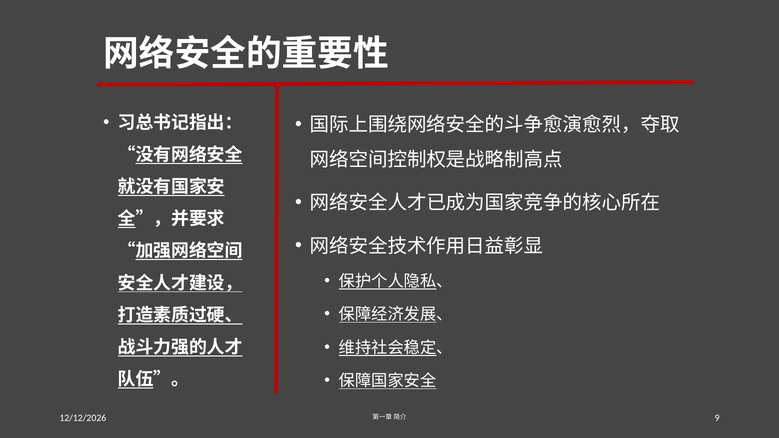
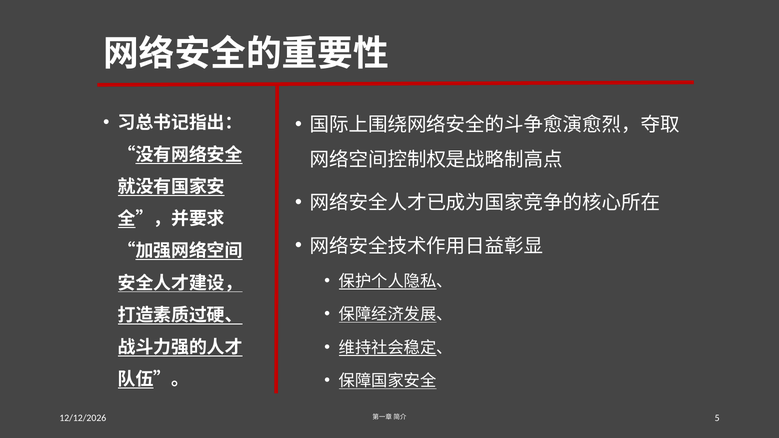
9: 9 -> 5
